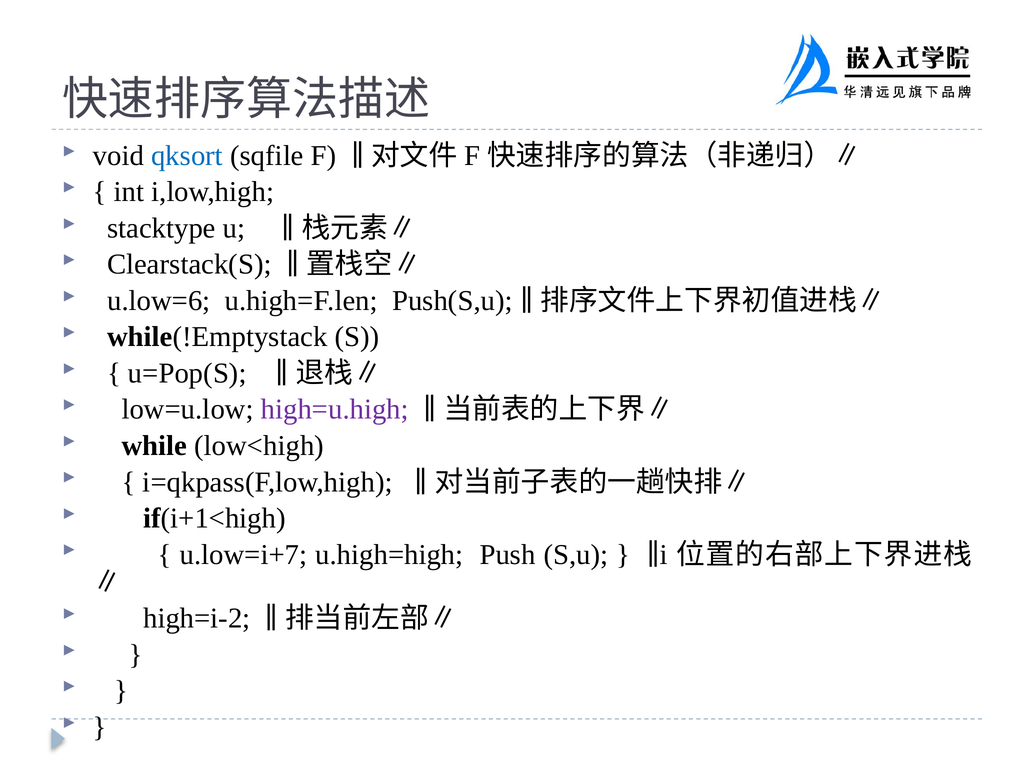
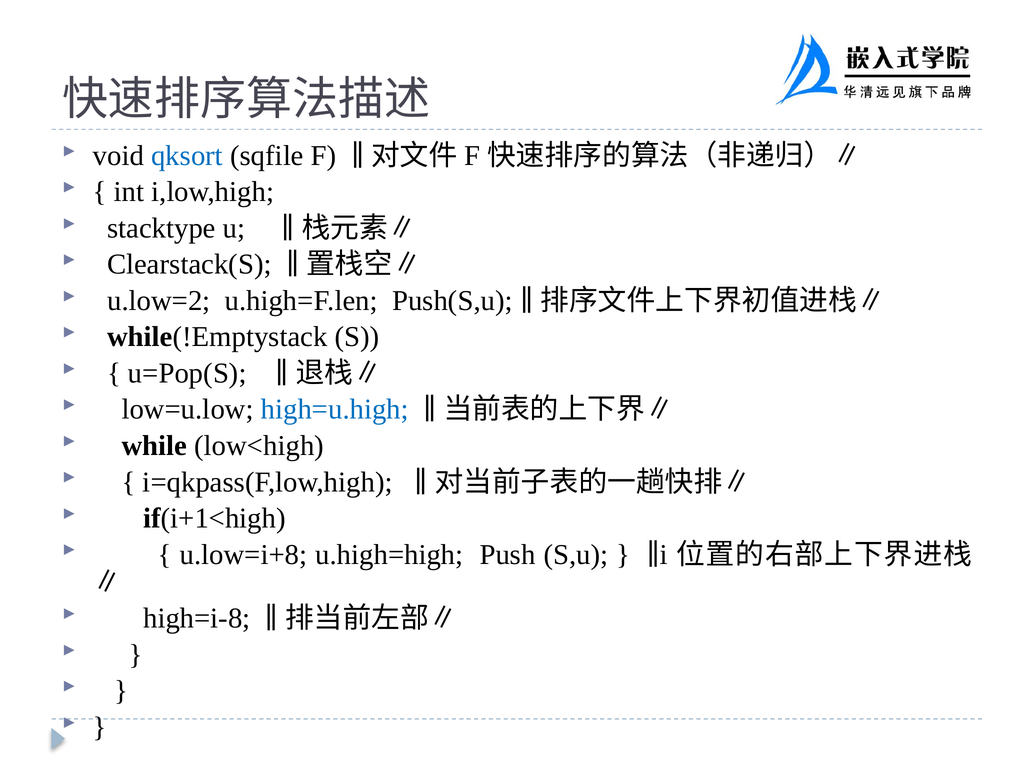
u.low=6: u.low=6 -> u.low=2
high=u.high colour: purple -> blue
u.low=i+7: u.low=i+7 -> u.low=i+8
high=i-2: high=i-2 -> high=i-8
